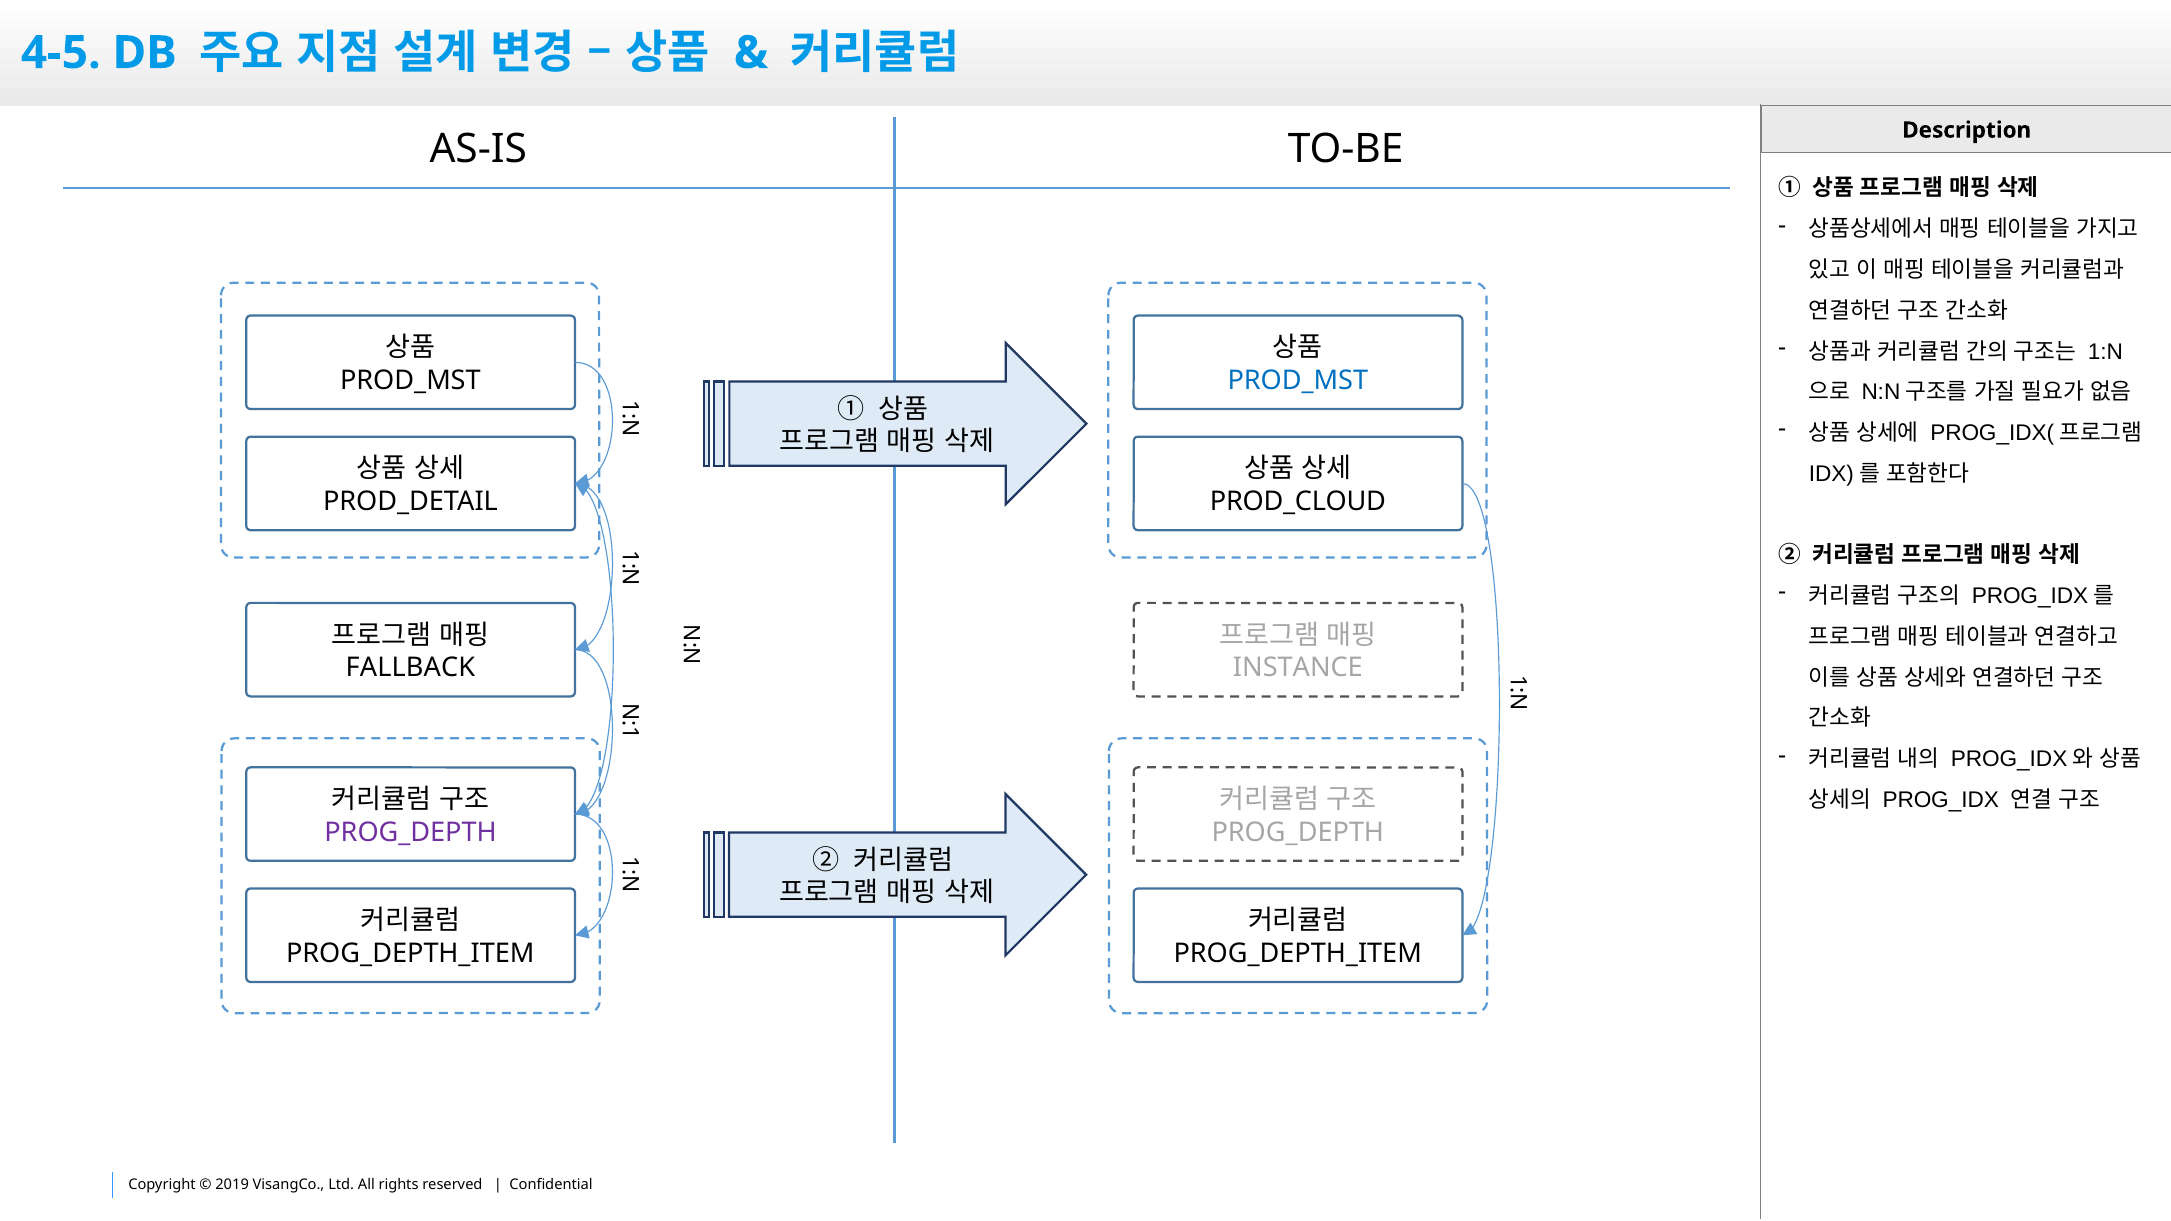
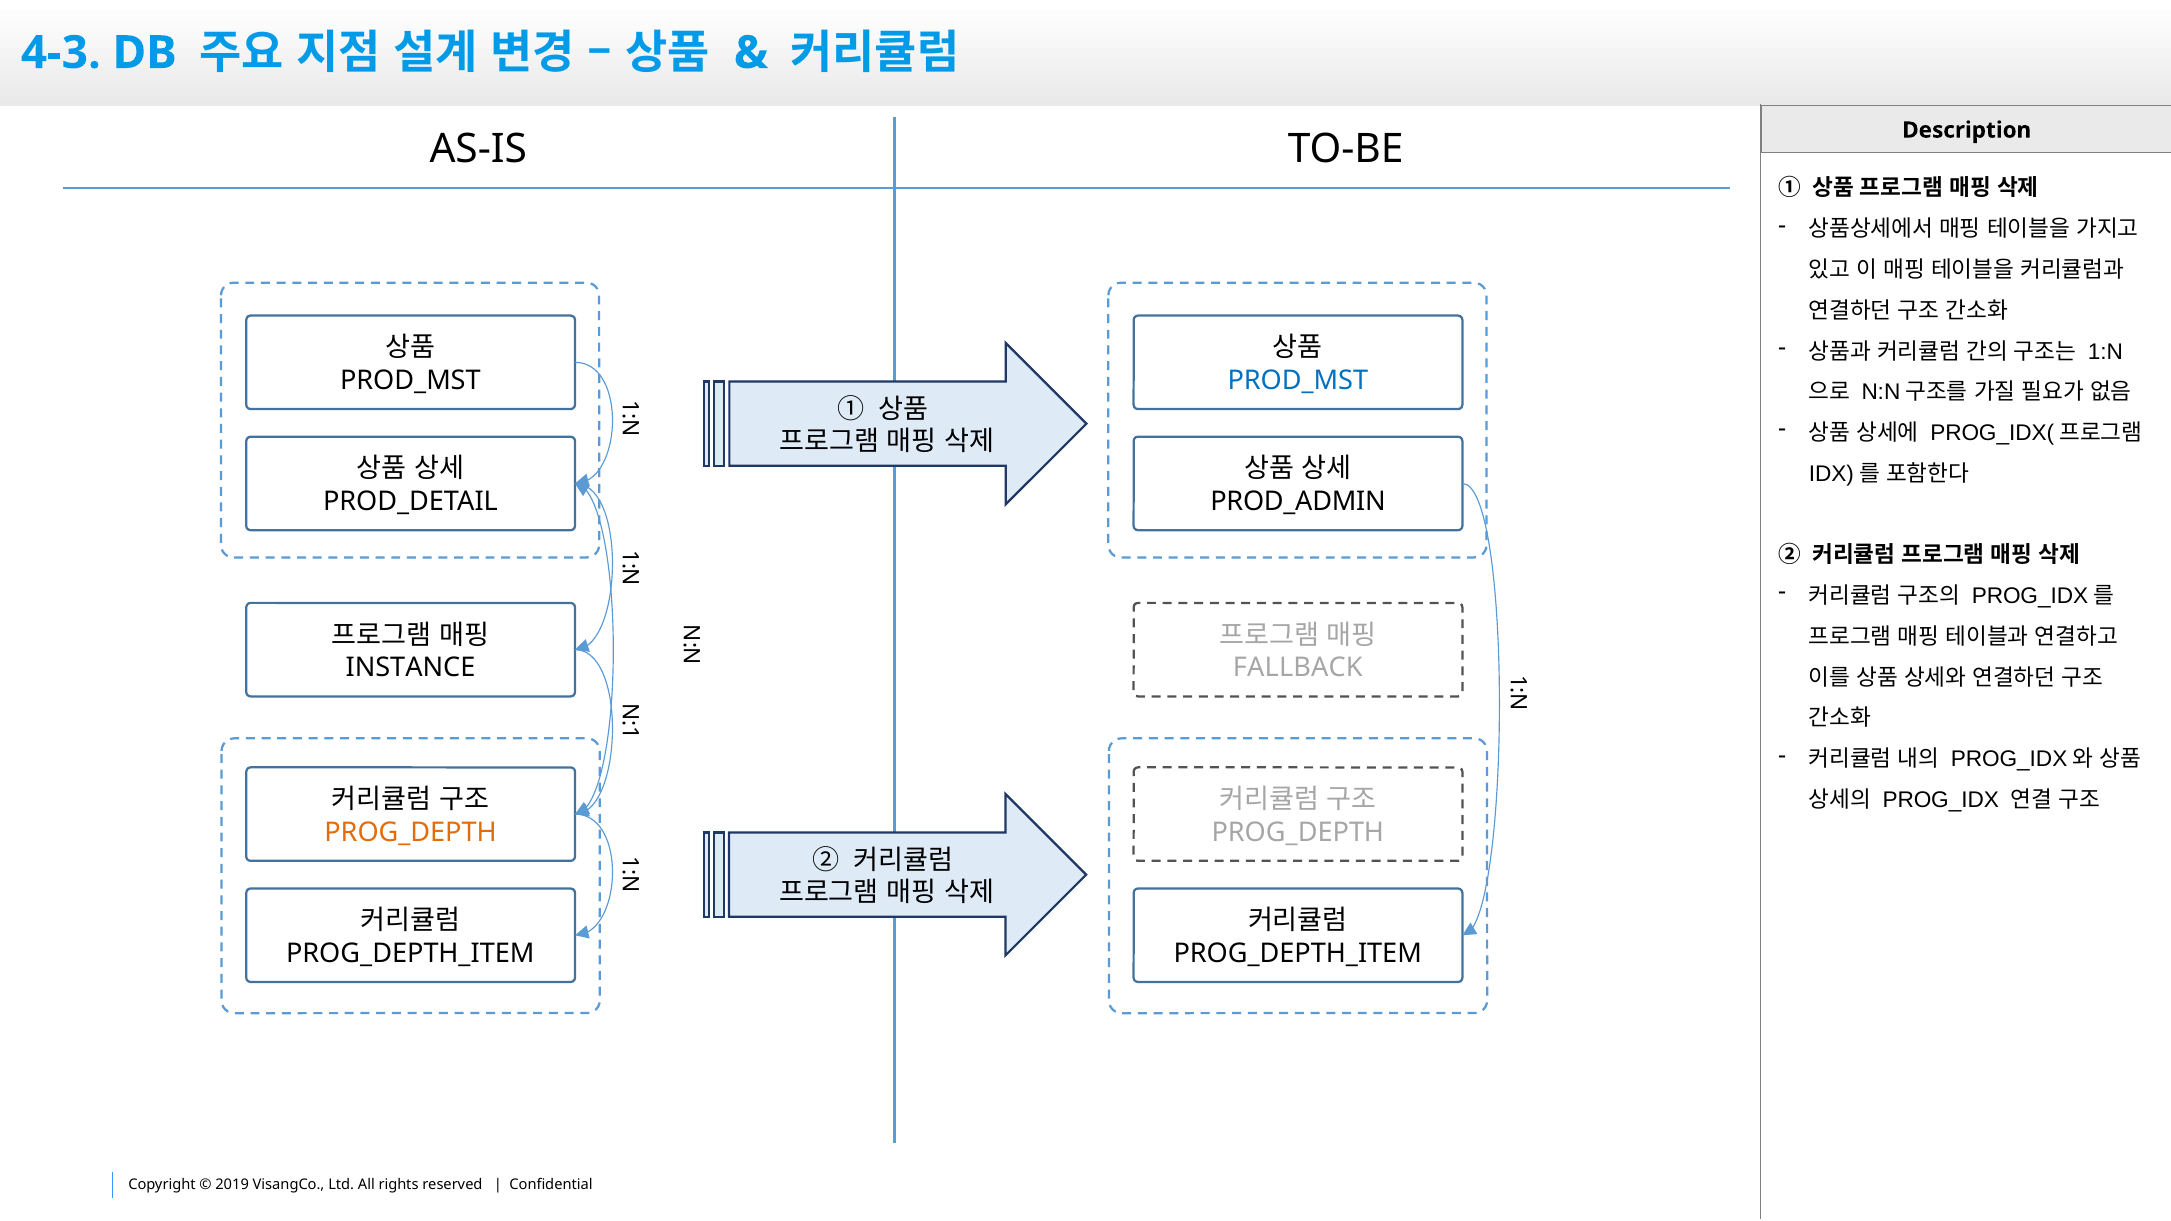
4-5: 4-5 -> 4-3
PROD_CLOUD: PROD_CLOUD -> PROD_ADMIN
FALLBACK: FALLBACK -> INSTANCE
INSTANCE: INSTANCE -> FALLBACK
PROG_DEPTH at (410, 832) colour: purple -> orange
